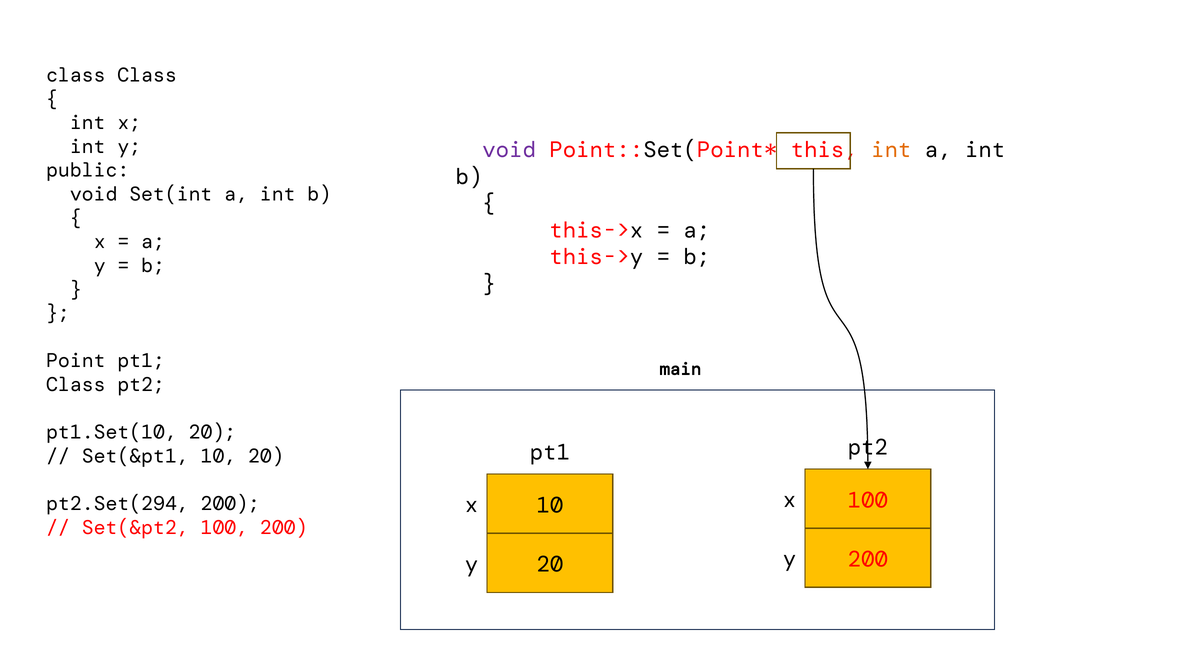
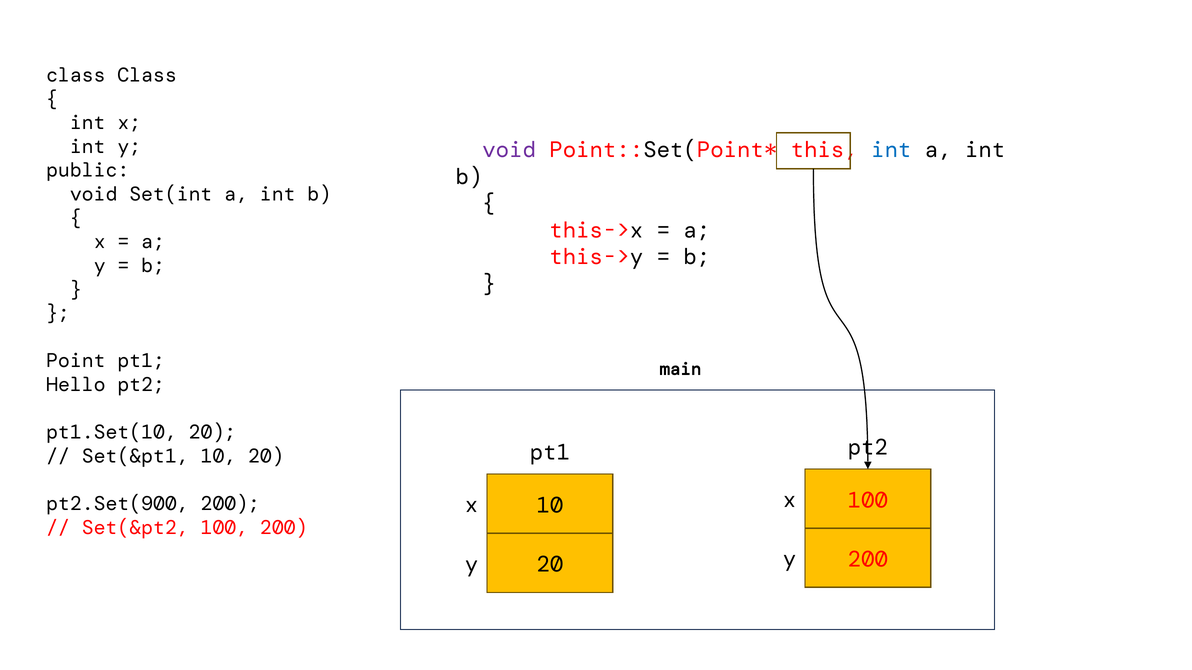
int at (891, 150) colour: orange -> blue
Class at (76, 385): Class -> Hello
pt2.Set(294: pt2.Set(294 -> pt2.Set(900
